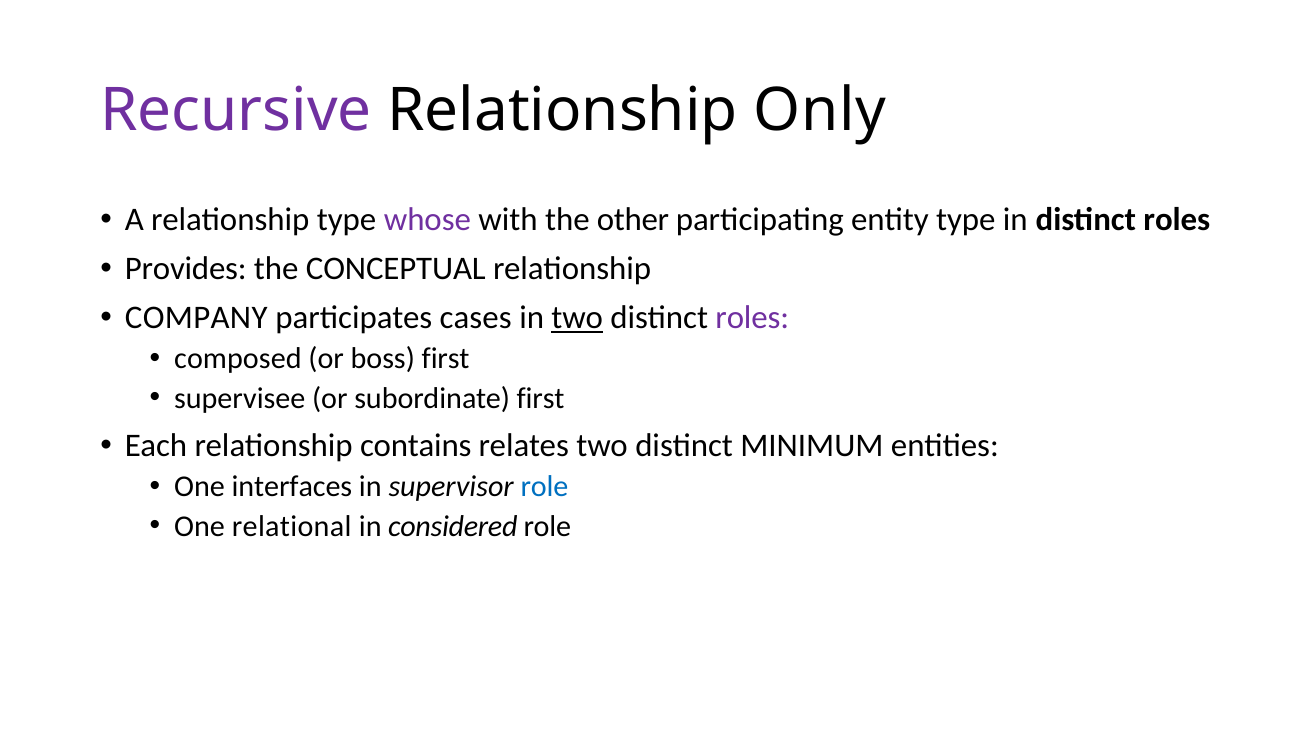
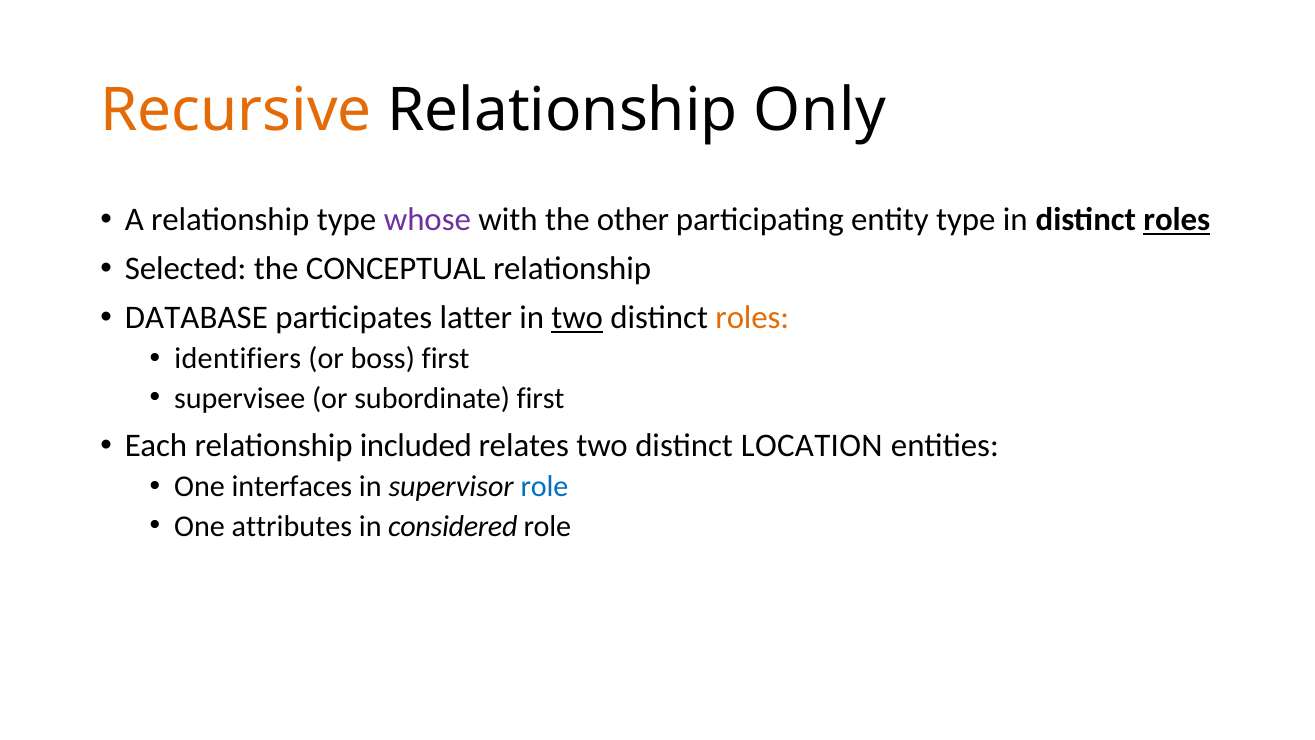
Recursive colour: purple -> orange
roles at (1177, 219) underline: none -> present
Provides: Provides -> Selected
COMPANY: COMPANY -> DATABASE
cases: cases -> latter
roles at (752, 318) colour: purple -> orange
composed: composed -> identifiers
contains: contains -> included
MINIMUM: MINIMUM -> LOCATION
relational: relational -> attributes
